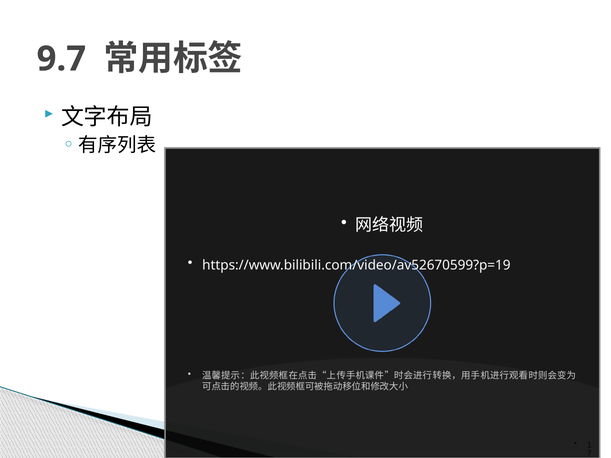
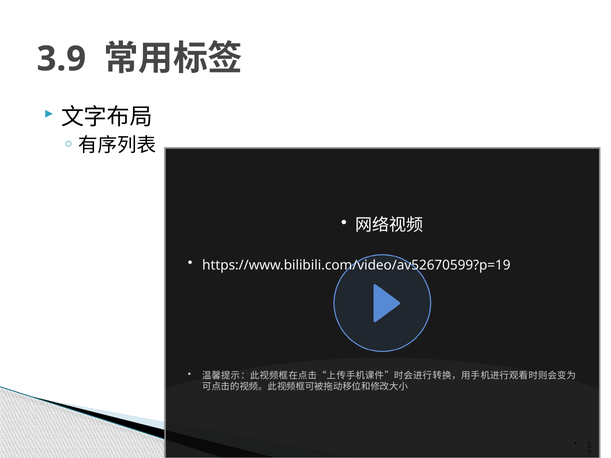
9.7: 9.7 -> 3.9
